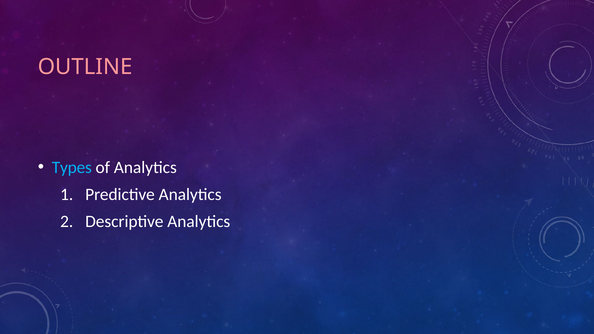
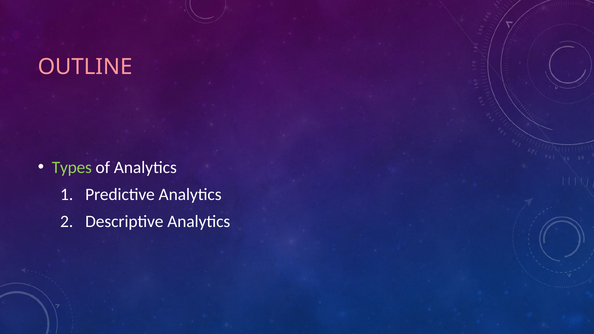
Types colour: light blue -> light green
